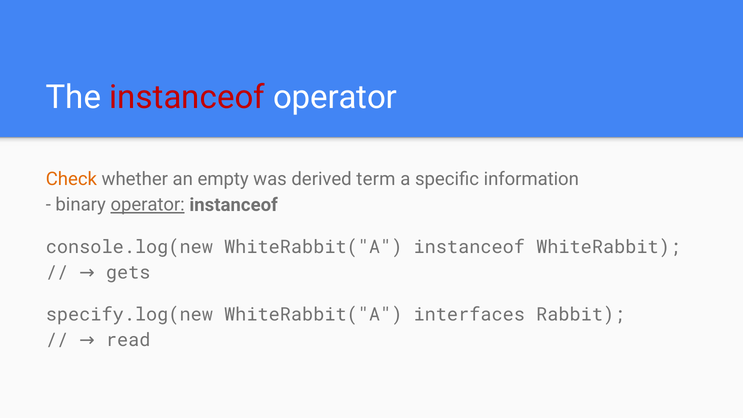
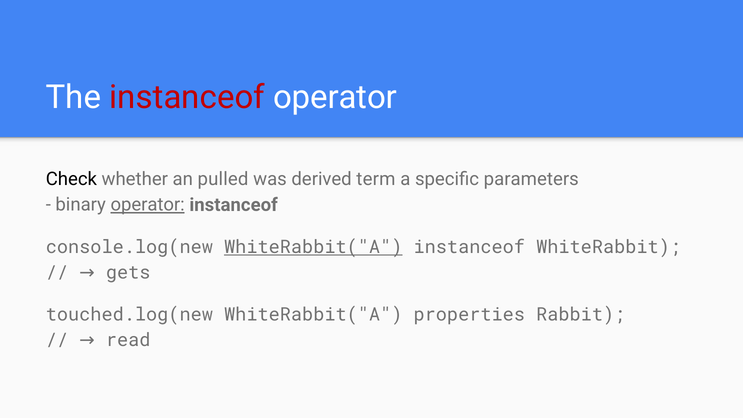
Check colour: orange -> black
empty: empty -> pulled
information: information -> parameters
WhiteRabbit("A at (313, 247) underline: none -> present
specify.log(new: specify.log(new -> touched.log(new
interfaces: interfaces -> properties
